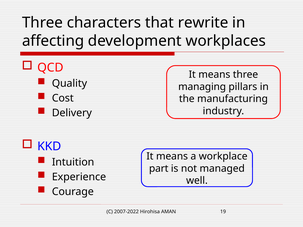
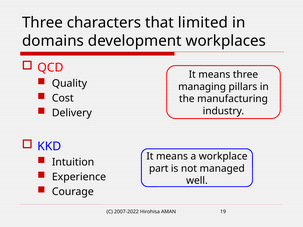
rewrite: rewrite -> limited
affecting: affecting -> domains
